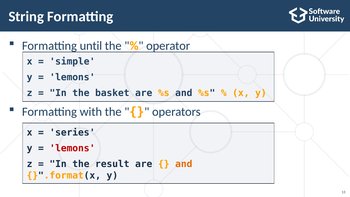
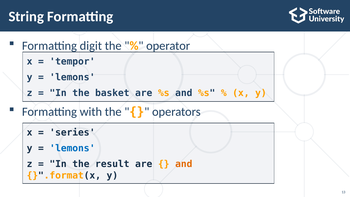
until: until -> digit
simple: simple -> tempor
lemons at (72, 148) colour: red -> blue
